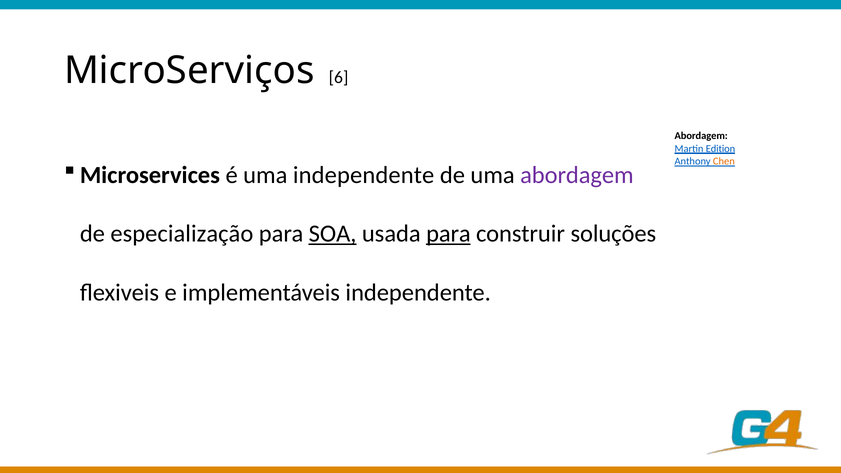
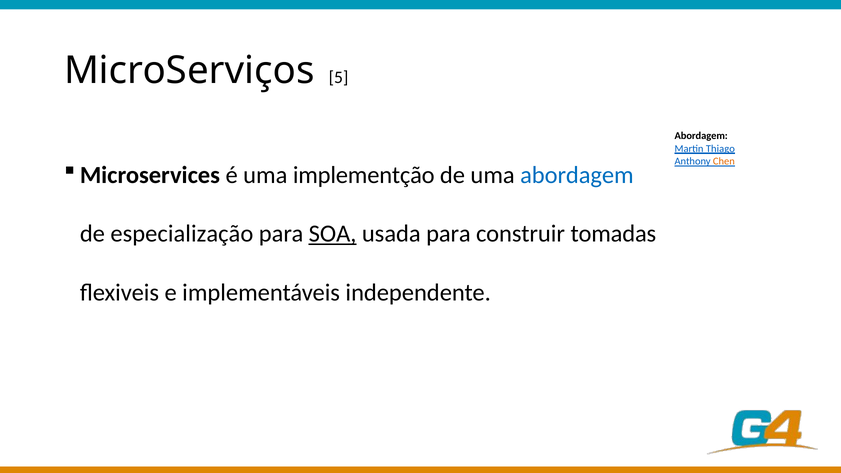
6: 6 -> 5
Edition: Edition -> Thiago
uma independente: independente -> implementção
abordagem at (577, 175) colour: purple -> blue
para at (448, 234) underline: present -> none
soluções: soluções -> tomadas
